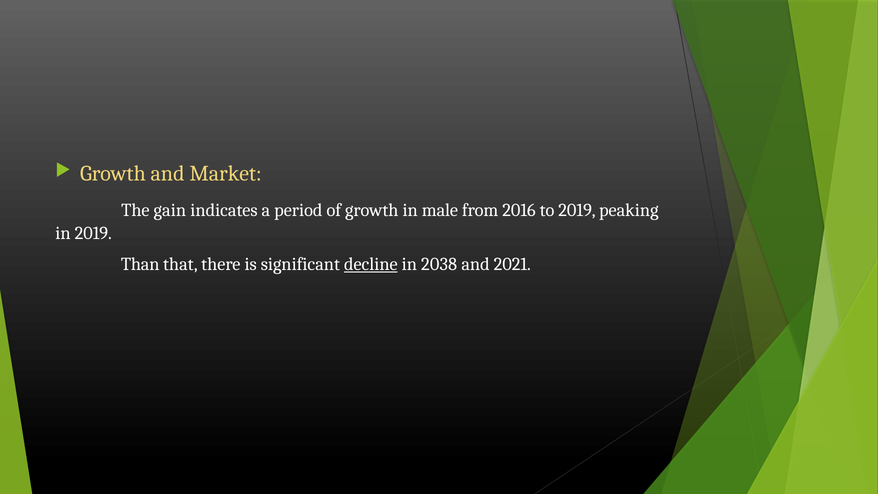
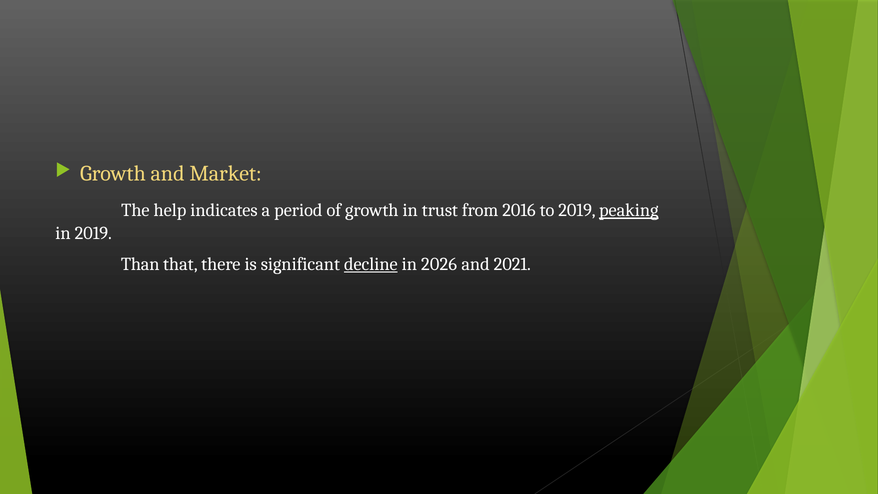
gain: gain -> help
male: male -> trust
peaking underline: none -> present
2038: 2038 -> 2026
